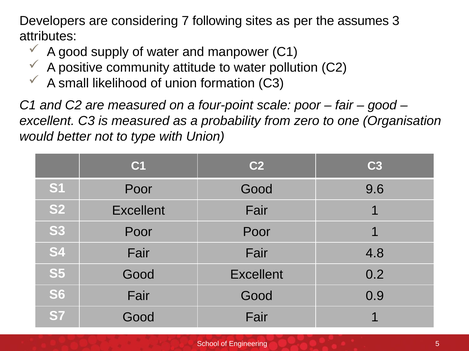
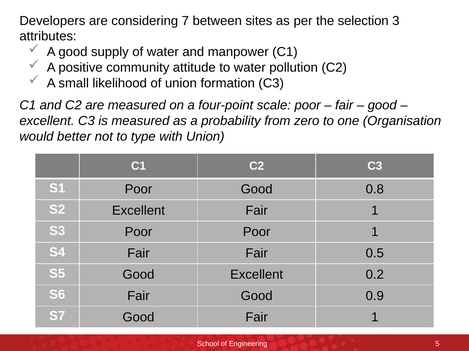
following: following -> between
assumes: assumes -> selection
9.6: 9.6 -> 0.8
4.8: 4.8 -> 0.5
